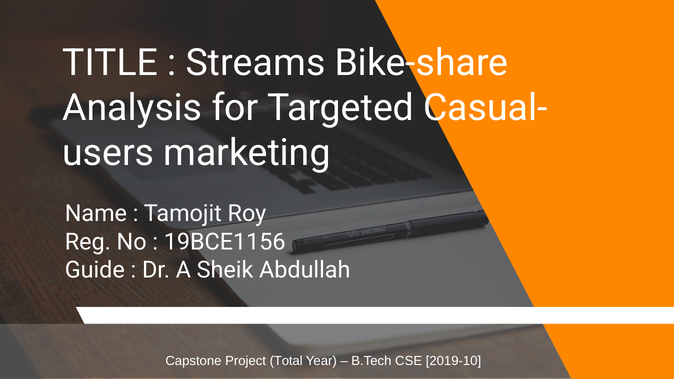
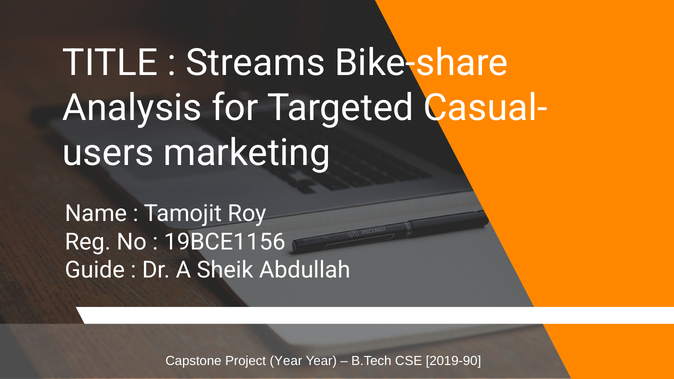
Project Total: Total -> Year
2019-10: 2019-10 -> 2019-90
